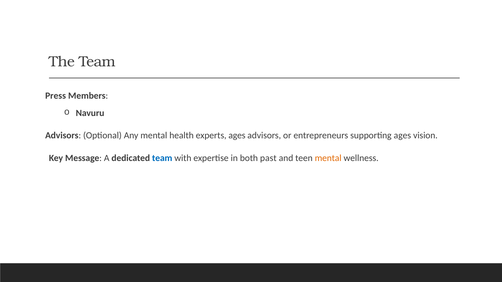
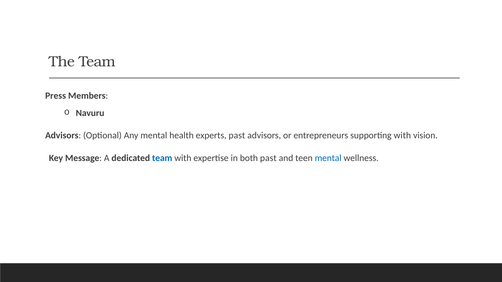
experts ages: ages -> past
supporting ages: ages -> with
mental at (328, 158) colour: orange -> blue
